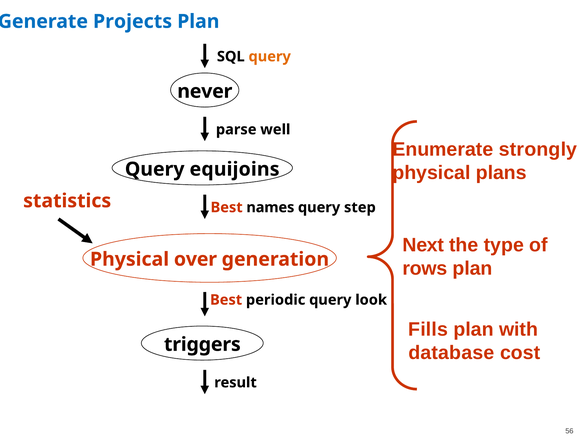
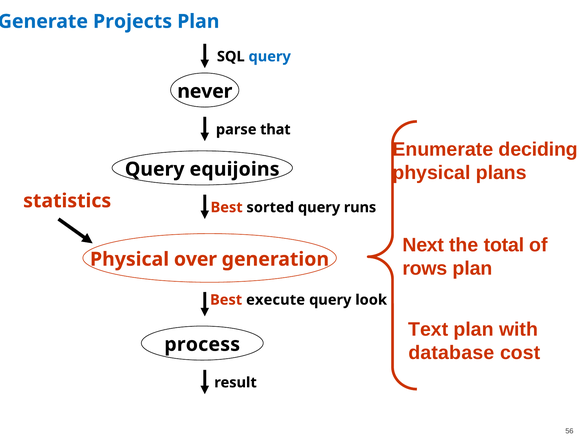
query at (270, 57) colour: orange -> blue
well: well -> that
strongly: strongly -> deciding
names: names -> sorted
step: step -> runs
type: type -> total
periodic: periodic -> execute
Fills: Fills -> Text
triggers: triggers -> process
